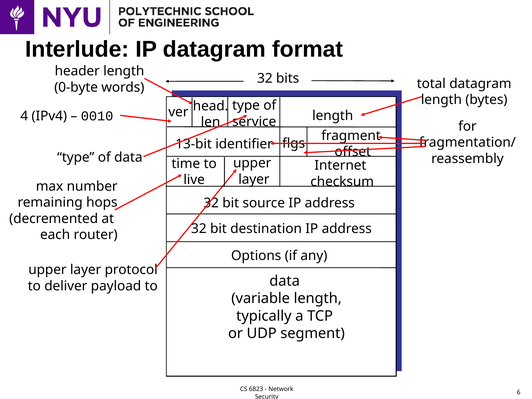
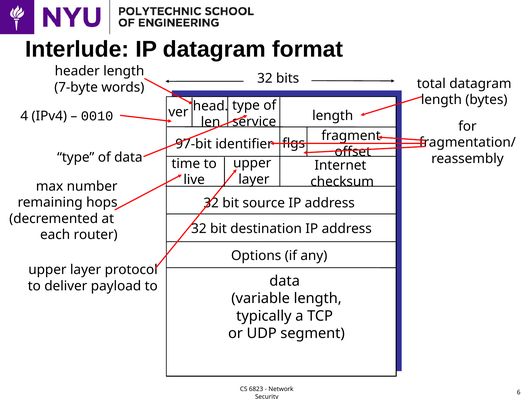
0-byte: 0-byte -> 7-byte
13-bit: 13-bit -> 97-bit
